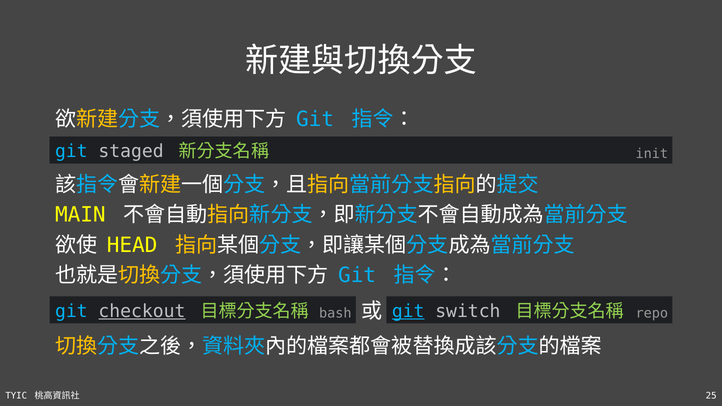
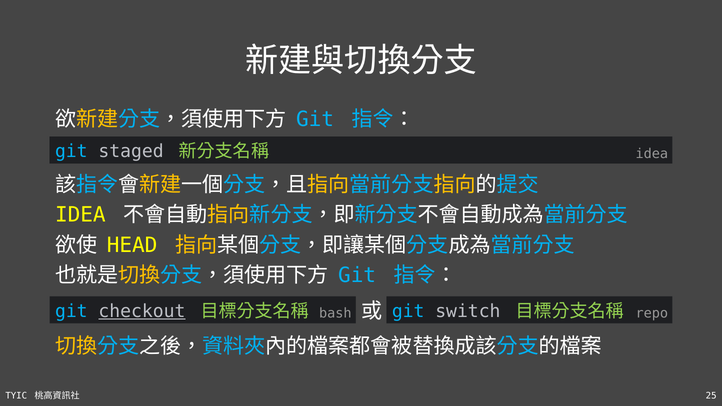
init at (652, 154): init -> idea
MAIN at (80, 215): MAIN -> IDEA
git at (408, 311) underline: present -> none
